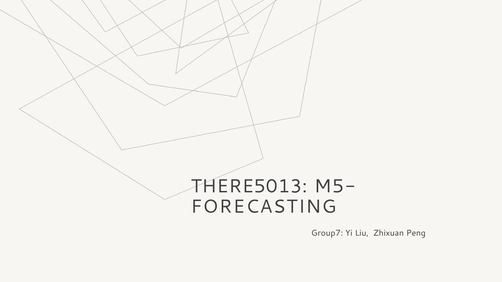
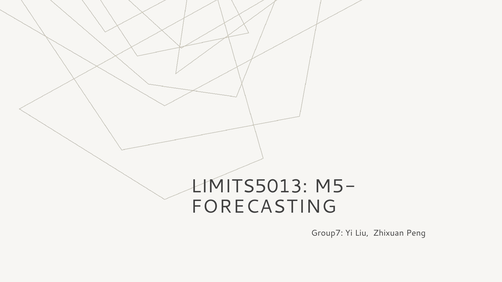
THERE5013: THERE5013 -> LIMITS5013
